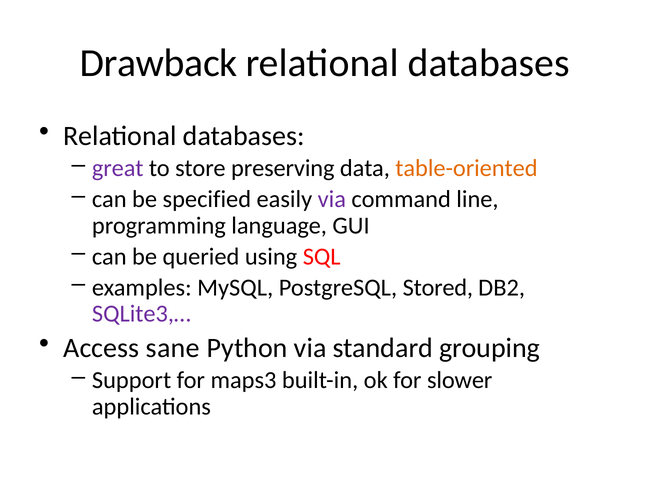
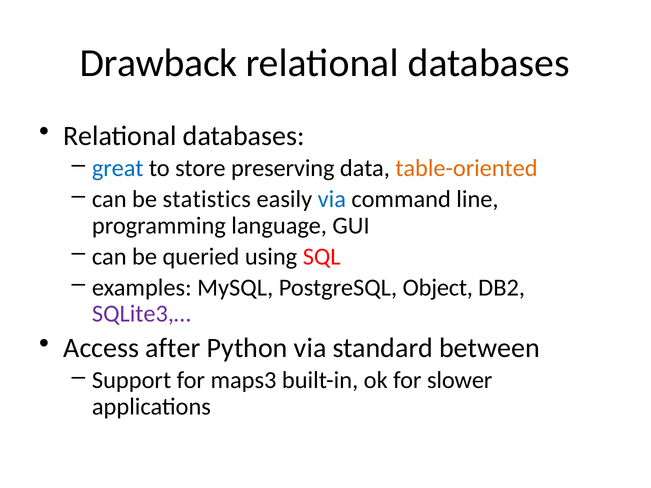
great colour: purple -> blue
specified: specified -> statistics
via at (332, 199) colour: purple -> blue
Stored: Stored -> Object
sane: sane -> after
grouping: grouping -> between
